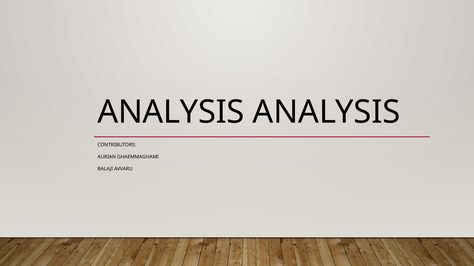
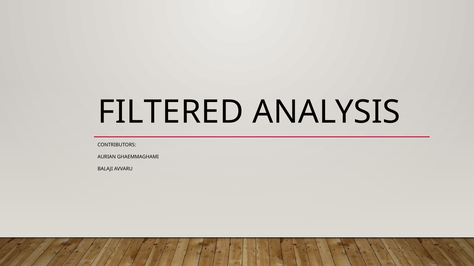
ANALYSIS at (171, 112): ANALYSIS -> FILTERED
